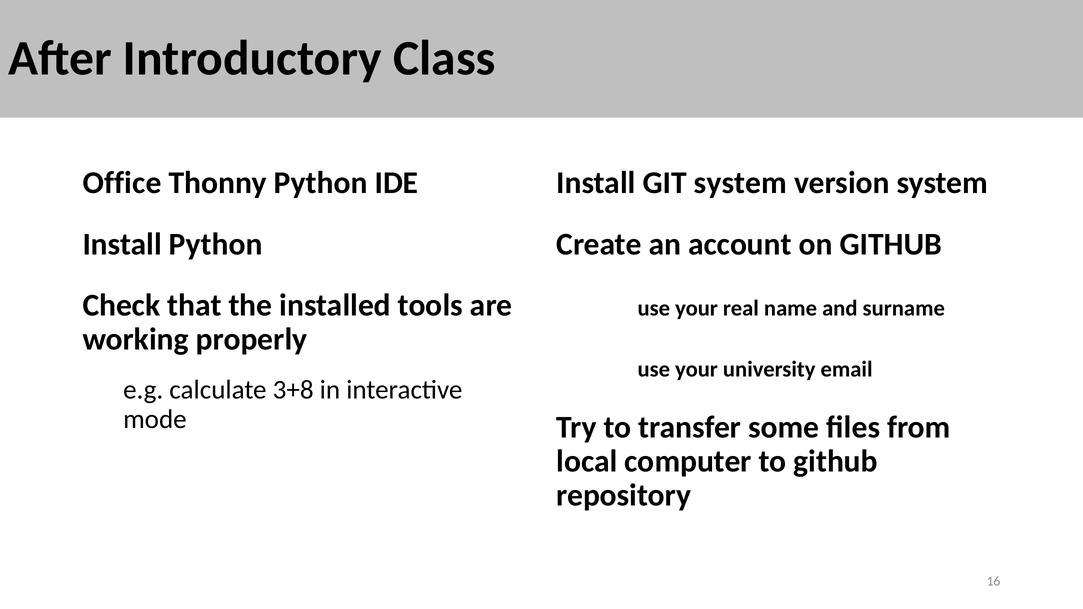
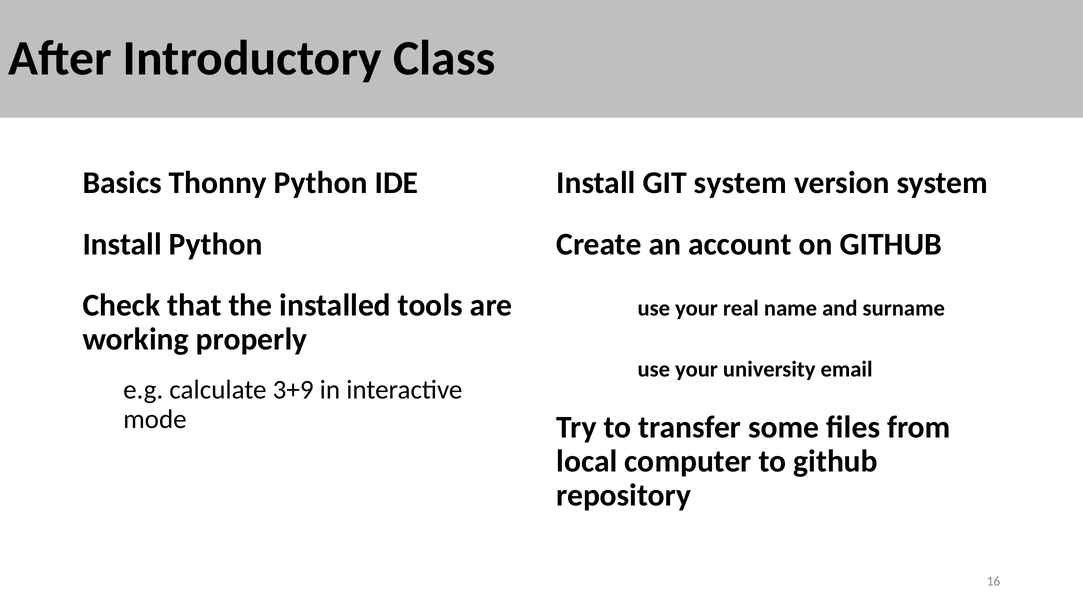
Office: Office -> Basics
3+8: 3+8 -> 3+9
